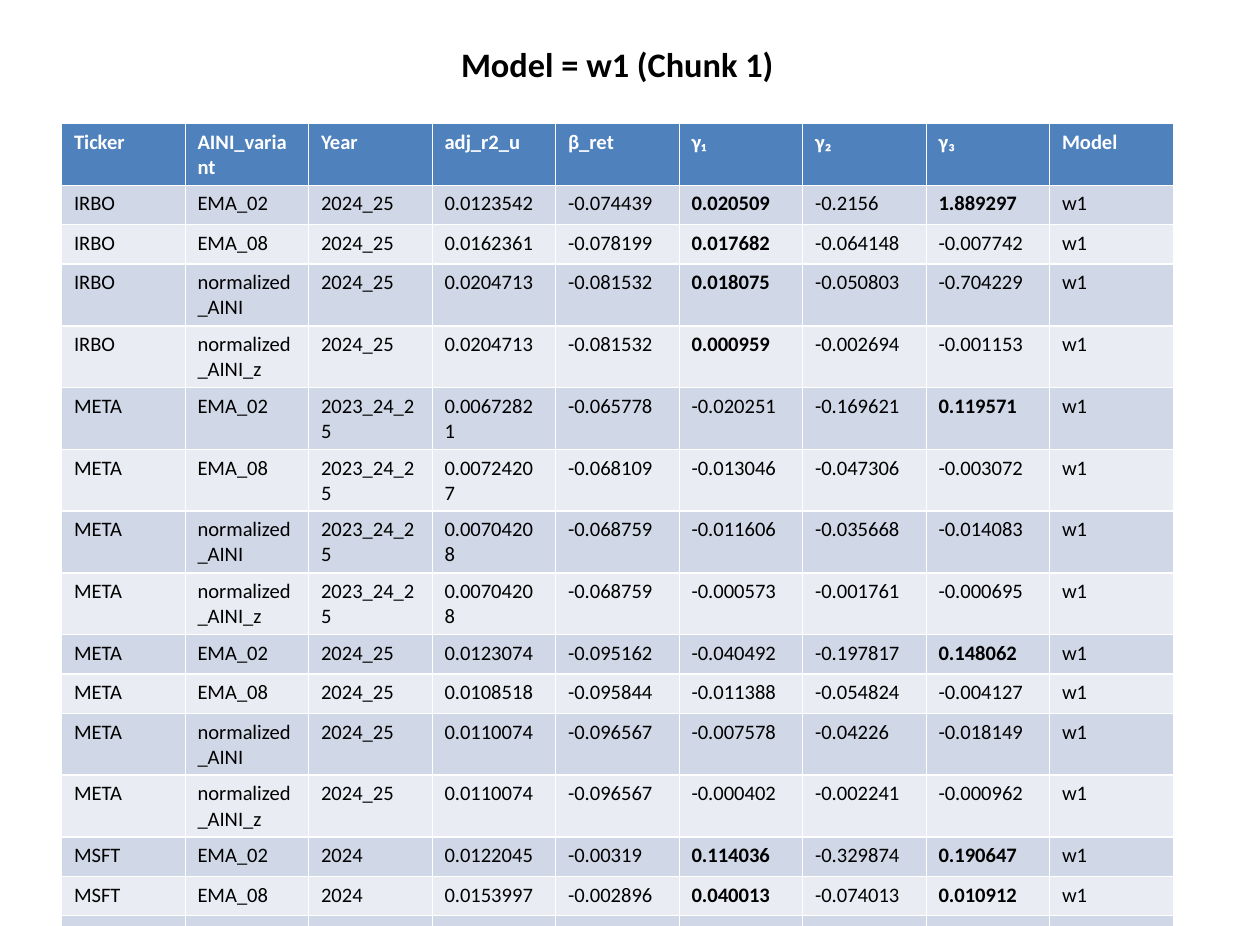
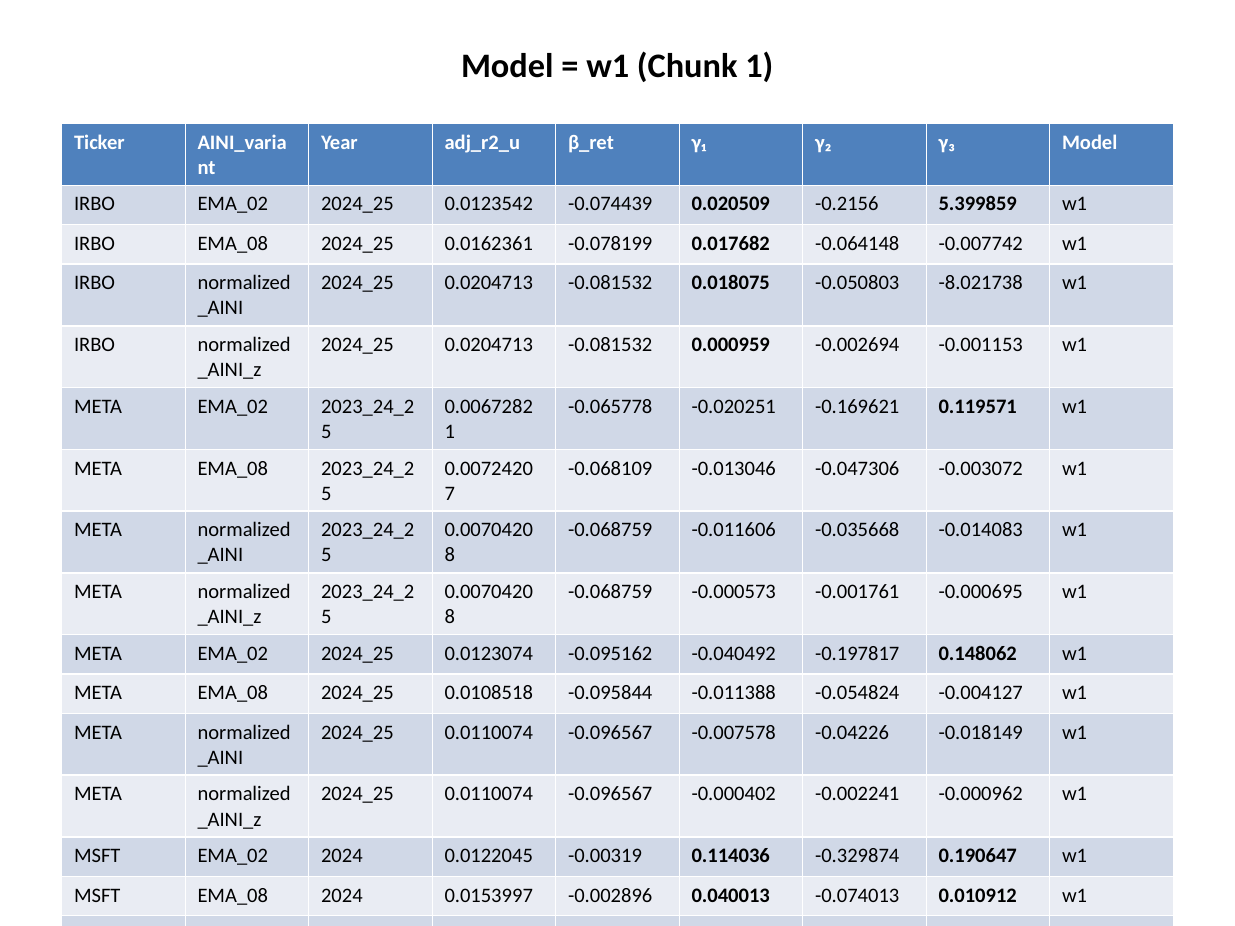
1.889297: 1.889297 -> 5.399859
-0.704229: -0.704229 -> -8.021738
